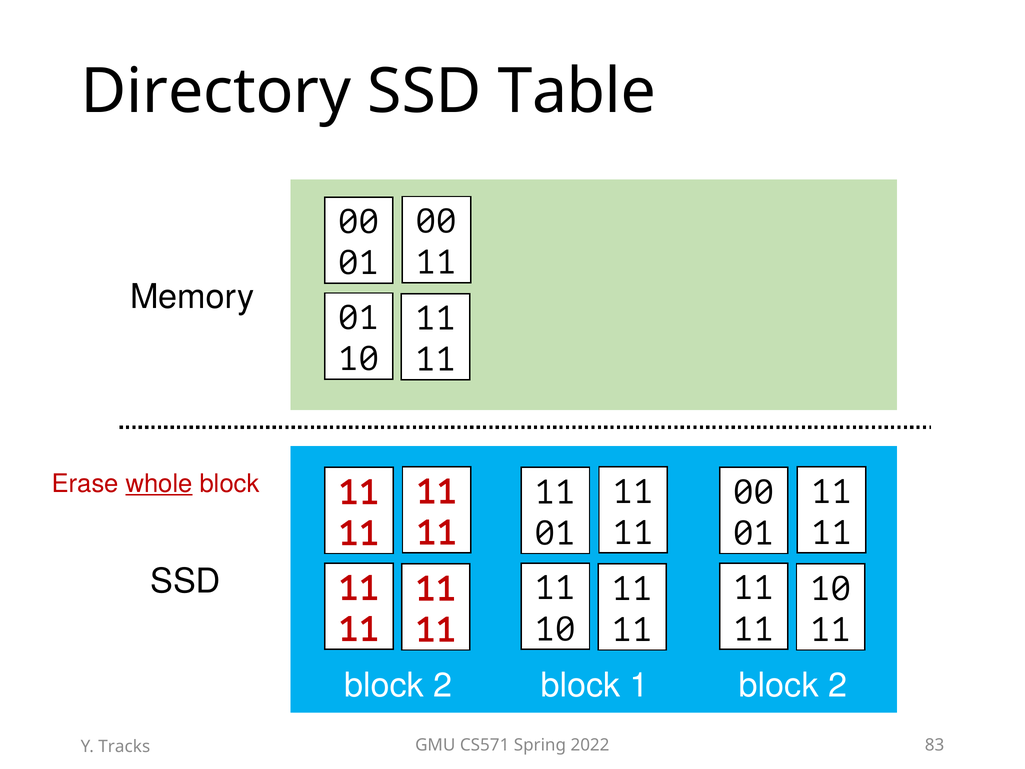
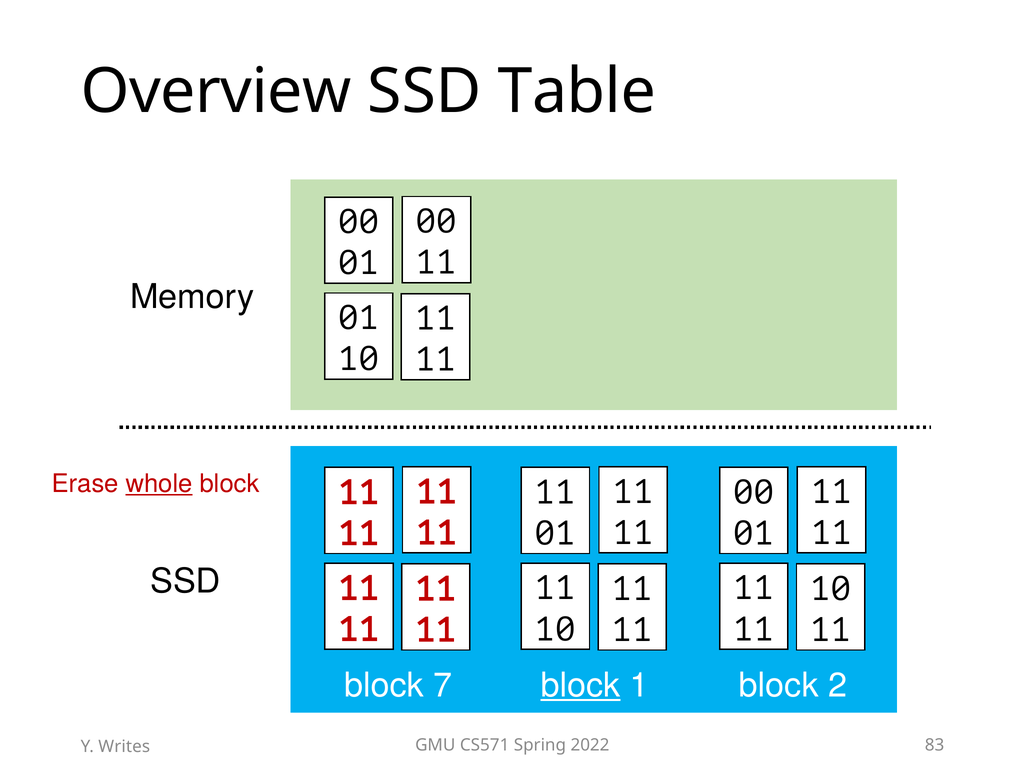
Directory: Directory -> Overview
2 at (443, 685): 2 -> 7
block at (580, 685) underline: none -> present
Tracks: Tracks -> Writes
